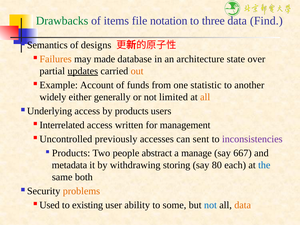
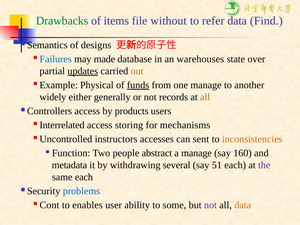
notation: notation -> without
three: three -> refer
Failures colour: orange -> blue
architecture: architecture -> warehouses
Account: Account -> Physical
funds underline: none -> present
one statistic: statistic -> manage
limited: limited -> records
Underlying: Underlying -> Controllers
written: written -> storing
management: management -> mechanisms
previously: previously -> instructors
inconsistencies colour: purple -> orange
Products at (71, 153): Products -> Function
667: 667 -> 160
storing: storing -> several
80: 80 -> 51
the colour: blue -> purple
same both: both -> each
problems colour: orange -> blue
Used: Used -> Cont
existing: existing -> enables
not at (210, 205) colour: blue -> purple
